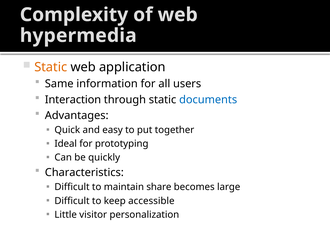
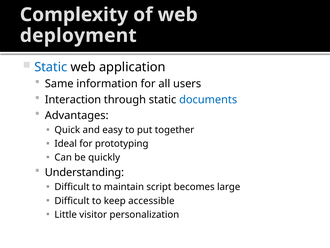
hypermedia: hypermedia -> deployment
Static at (51, 67) colour: orange -> blue
Characteristics: Characteristics -> Understanding
share: share -> script
